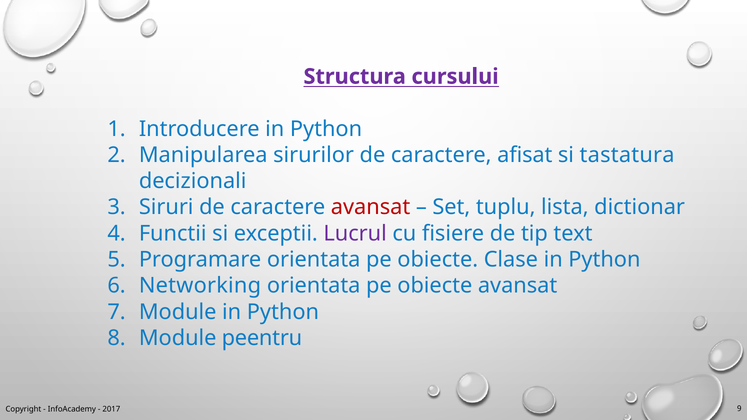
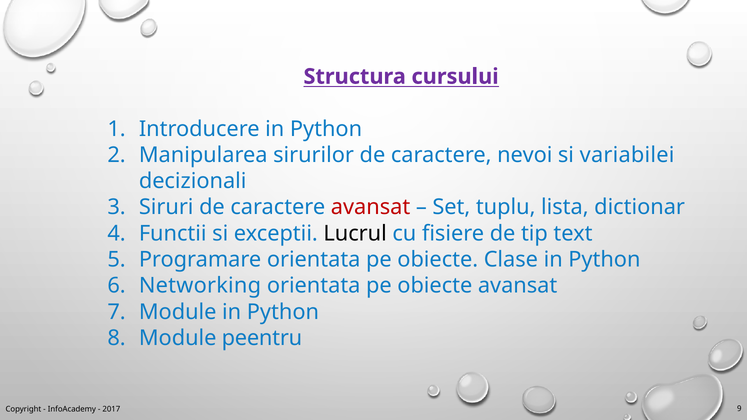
afisat: afisat -> nevoi
tastatura: tastatura -> variabilei
Lucrul colour: purple -> black
